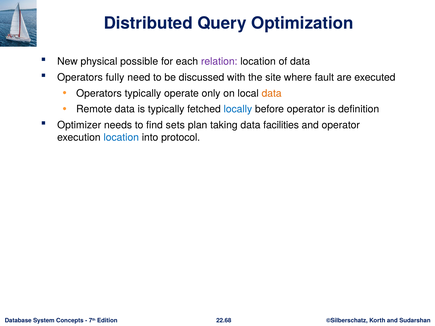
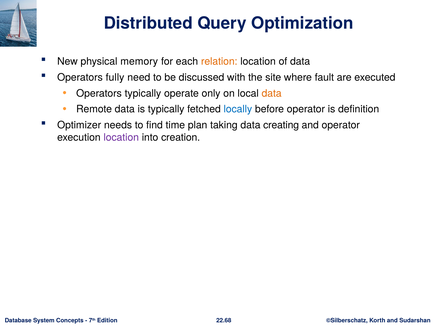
possible: possible -> memory
relation colour: purple -> orange
sets: sets -> time
facilities: facilities -> creating
location at (121, 138) colour: blue -> purple
protocol: protocol -> creation
